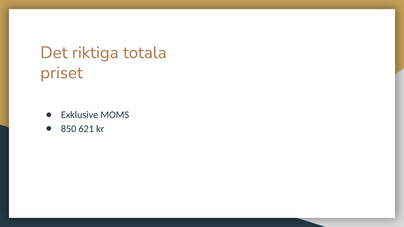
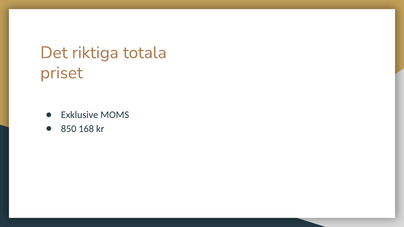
621: 621 -> 168
